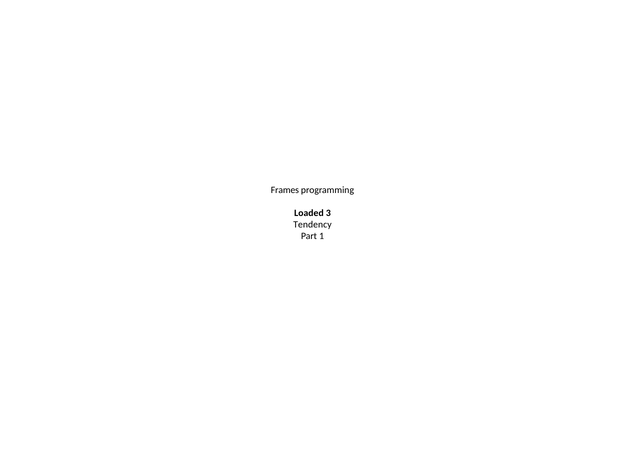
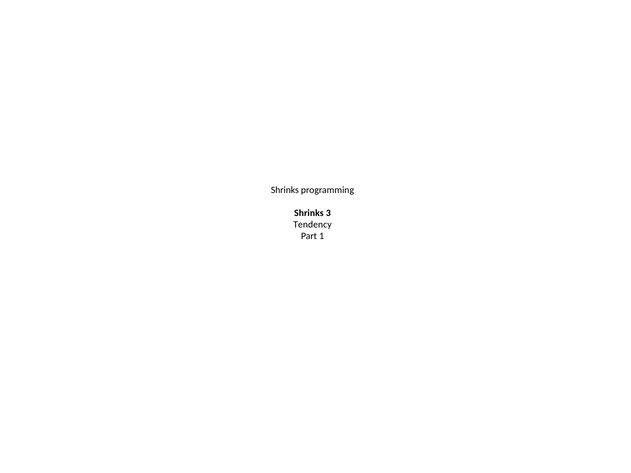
Frames at (285, 190): Frames -> Shrinks
Loaded at (309, 213): Loaded -> Shrinks
